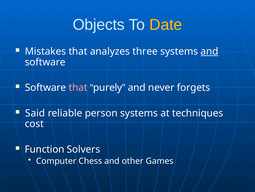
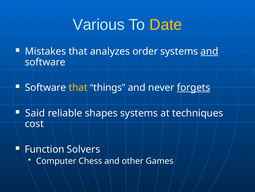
Objects: Objects -> Various
three: three -> order
that at (78, 87) colour: pink -> yellow
purely: purely -> things
forgets underline: none -> present
person: person -> shapes
